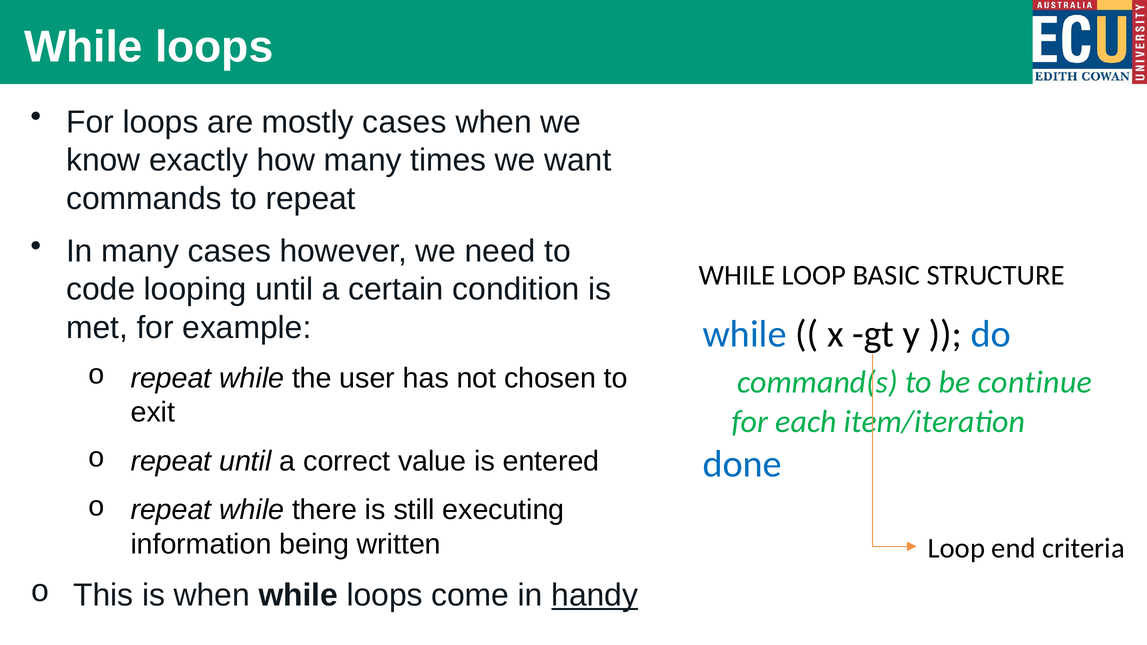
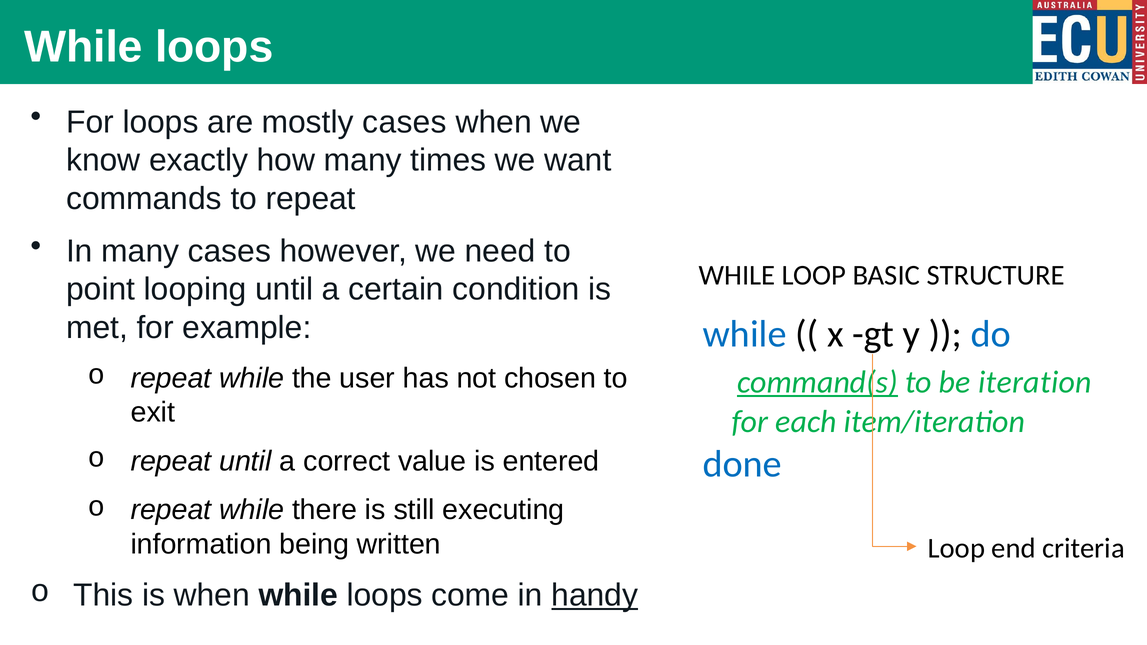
code: code -> point
command(s underline: none -> present
continue: continue -> iteration
